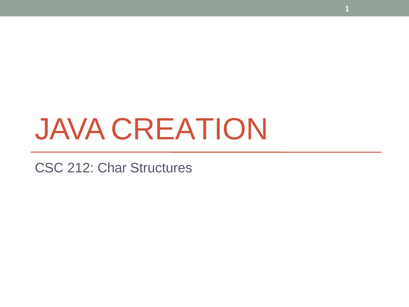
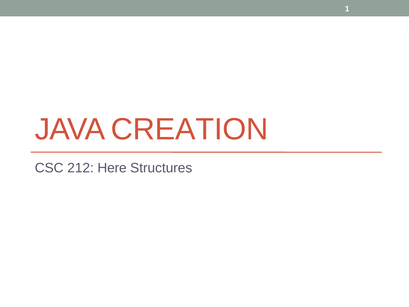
Char: Char -> Here
